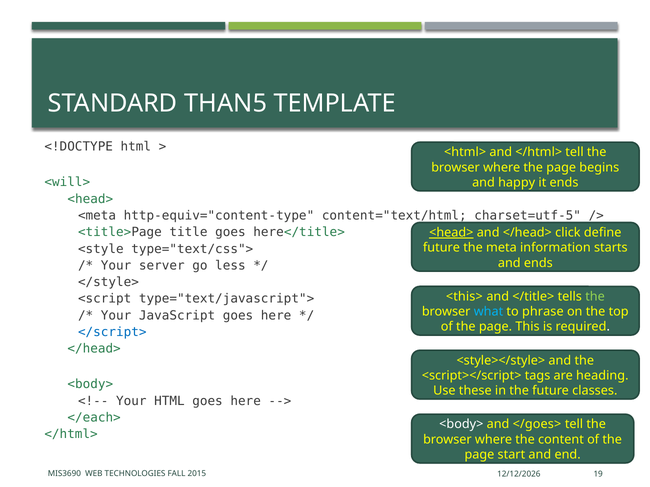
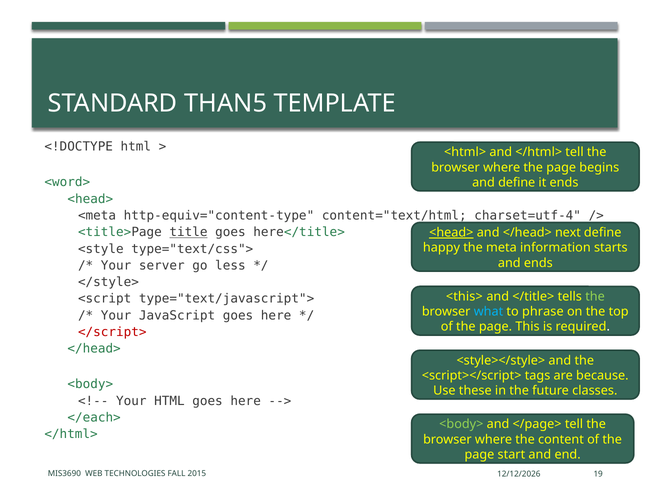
<will>: <will> -> <word>
and happy: happy -> define
charset=utf-5: charset=utf-5 -> charset=utf-4
title underline: none -> present
click: click -> next
future at (441, 248): future -> happy
</script> colour: blue -> red
heading: heading -> because
<body> at (461, 425) colour: white -> light green
</goes>: </goes> -> </page>
